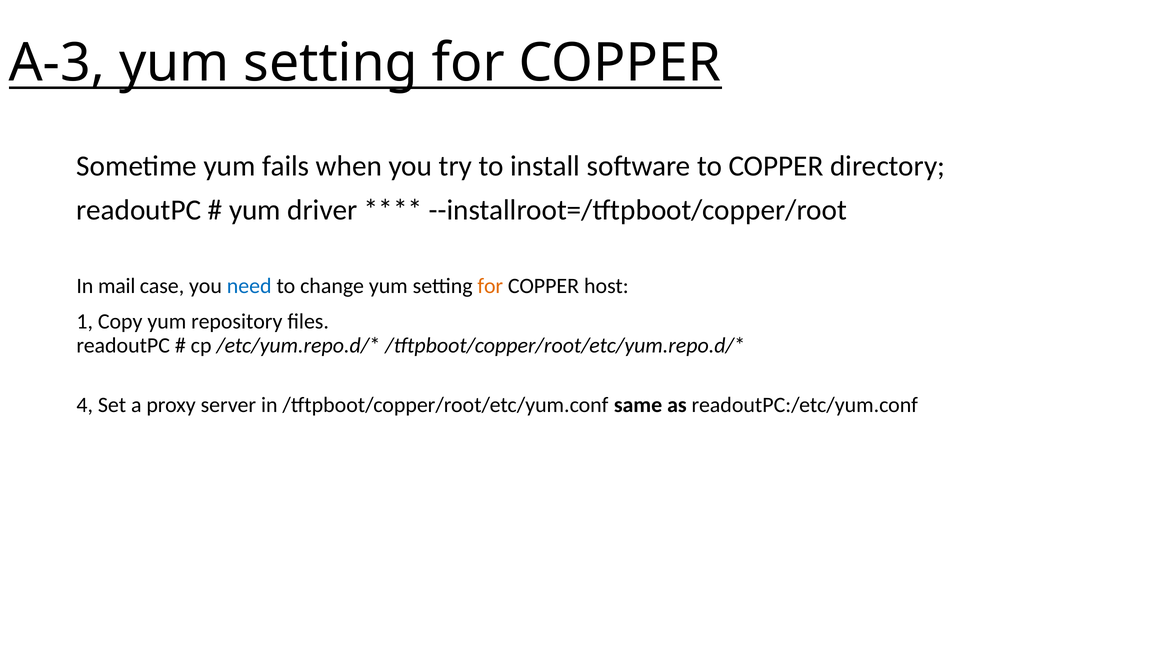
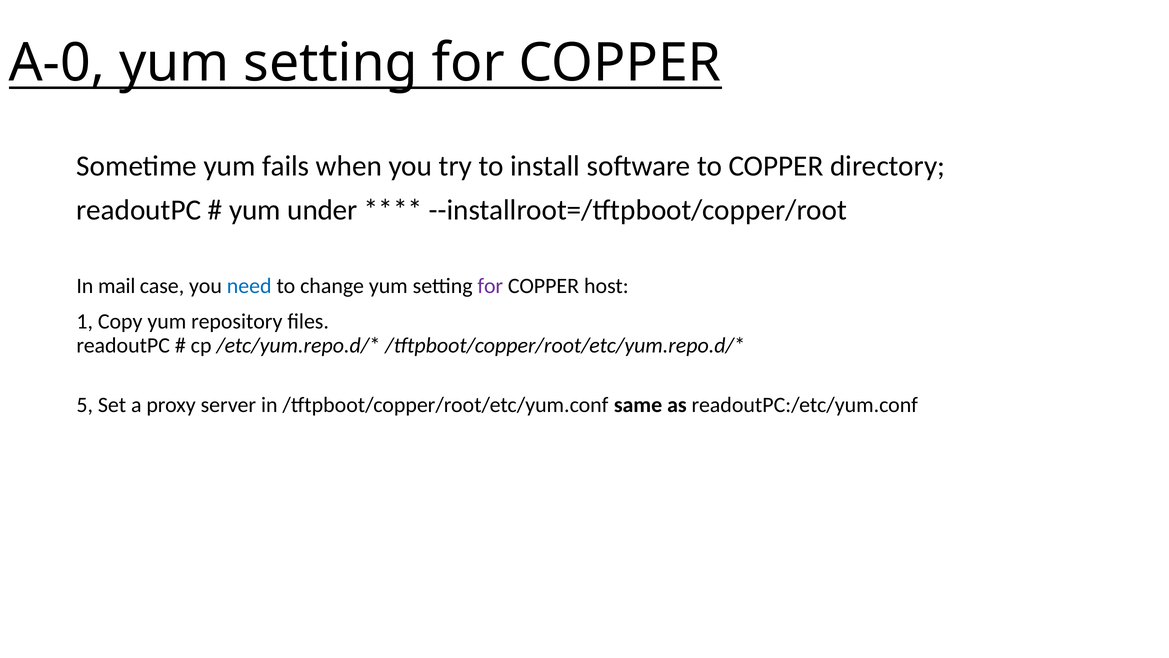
A-3: A-3 -> A-0
driver: driver -> under
for at (490, 286) colour: orange -> purple
4: 4 -> 5
